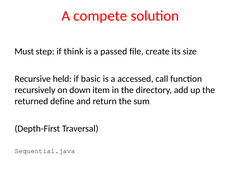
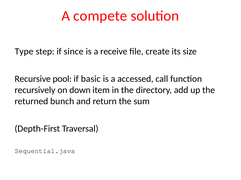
Must: Must -> Type
think: think -> since
passed: passed -> receive
held: held -> pool
define: define -> bunch
